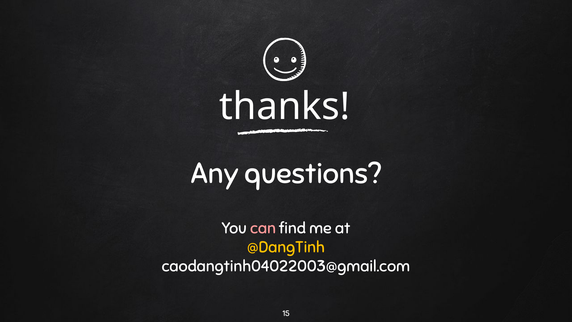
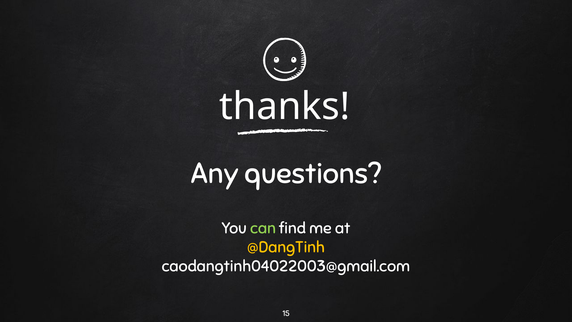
can colour: pink -> light green
